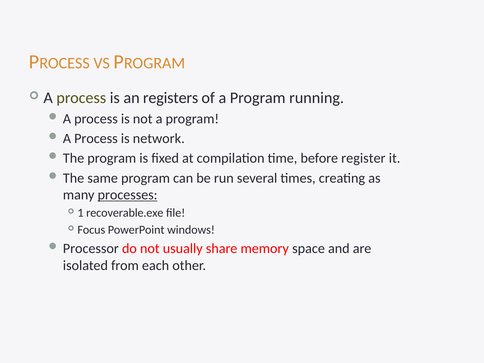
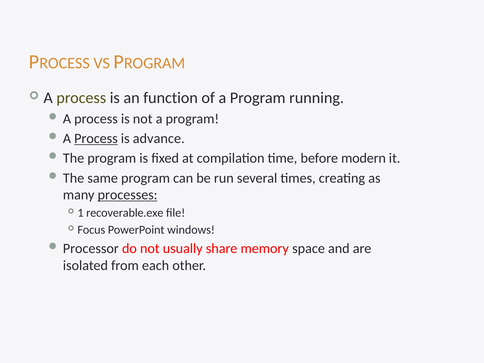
registers: registers -> function
Process at (96, 139) underline: none -> present
network: network -> advance
register: register -> modern
